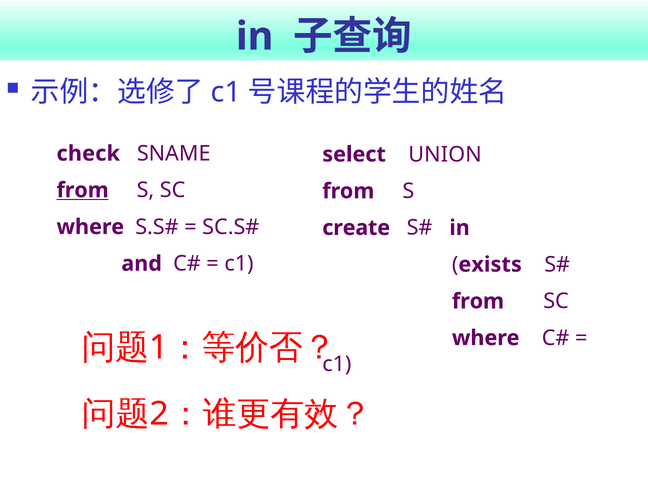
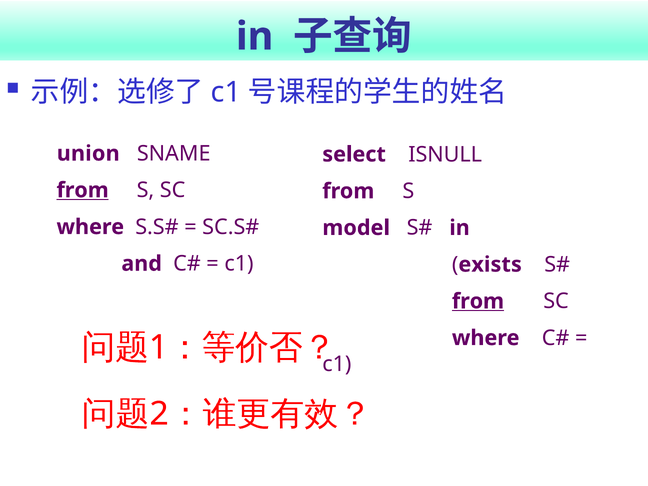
check: check -> union
UNION: UNION -> ISNULL
create: create -> model
from at (478, 301) underline: none -> present
